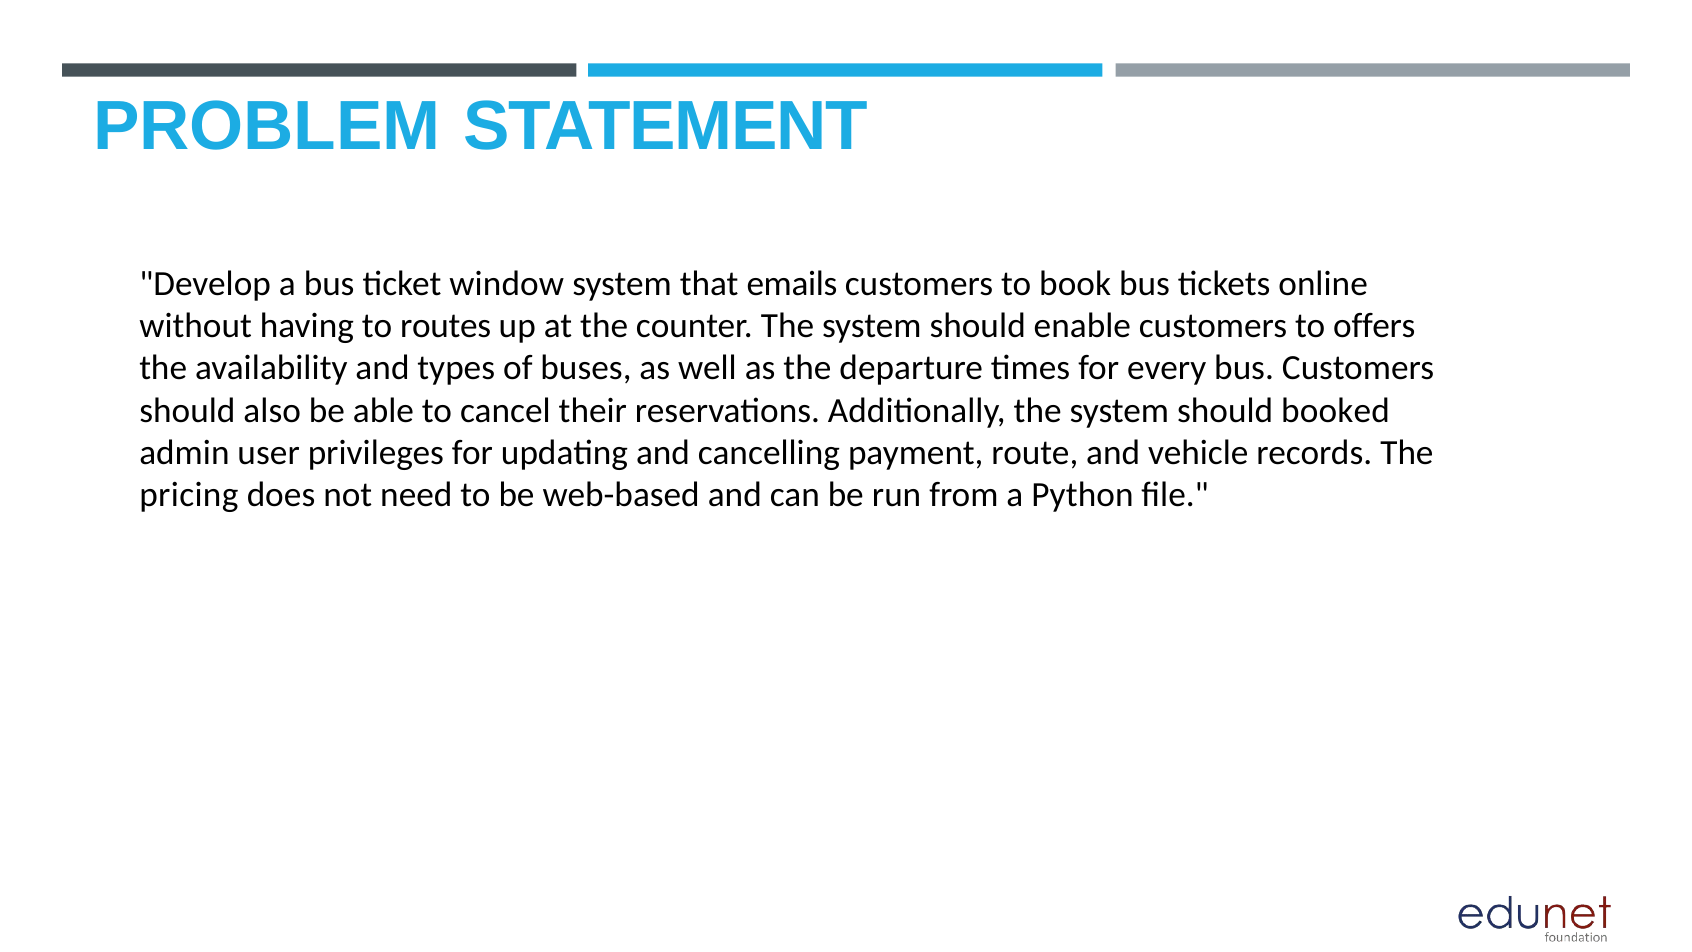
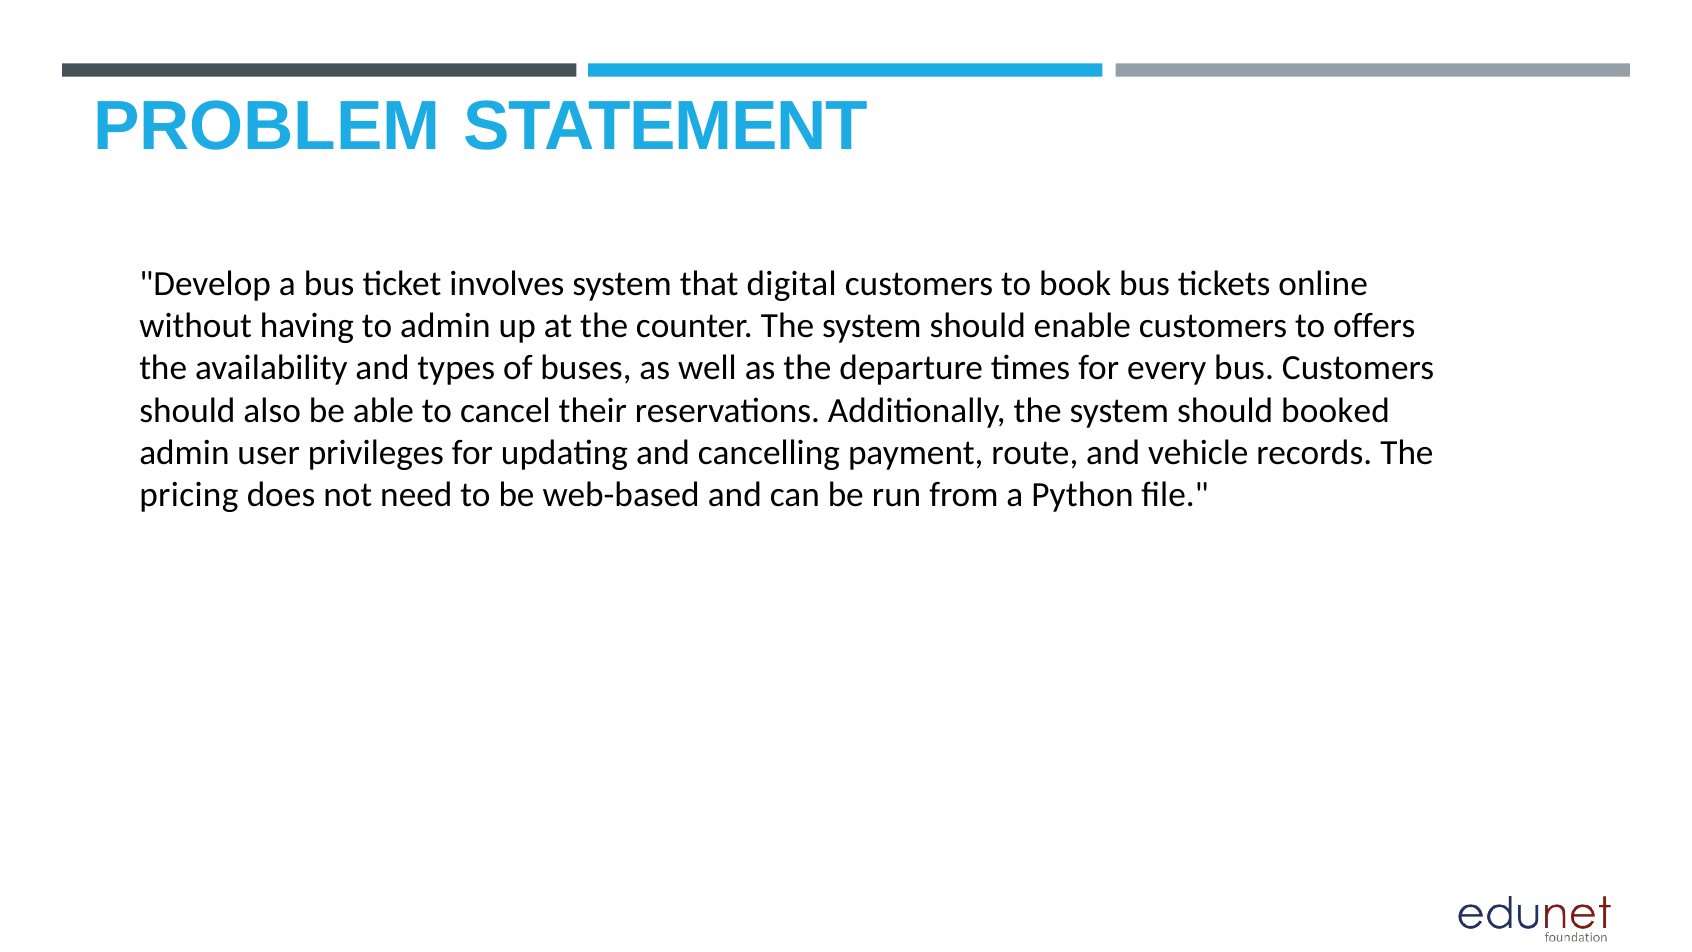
window: window -> involves
emails: emails -> digital
to routes: routes -> admin
